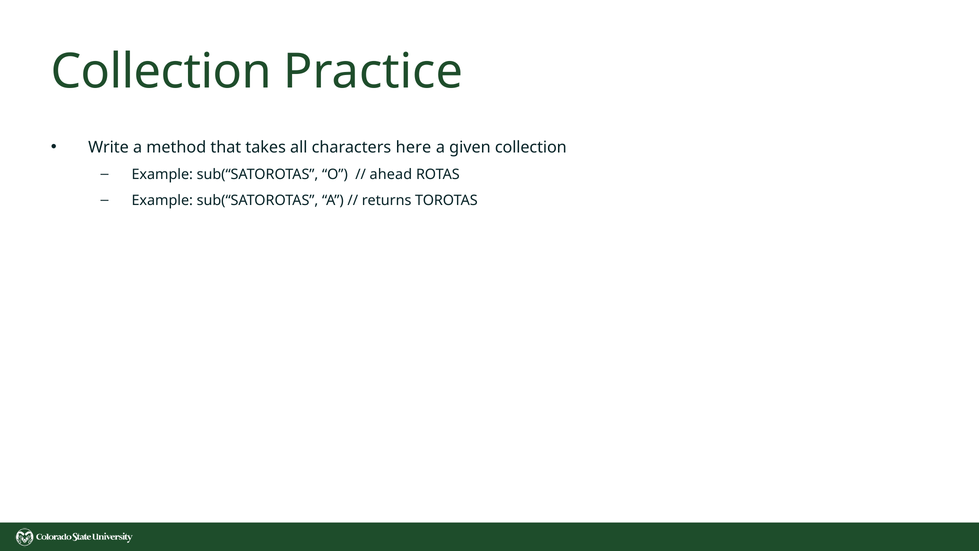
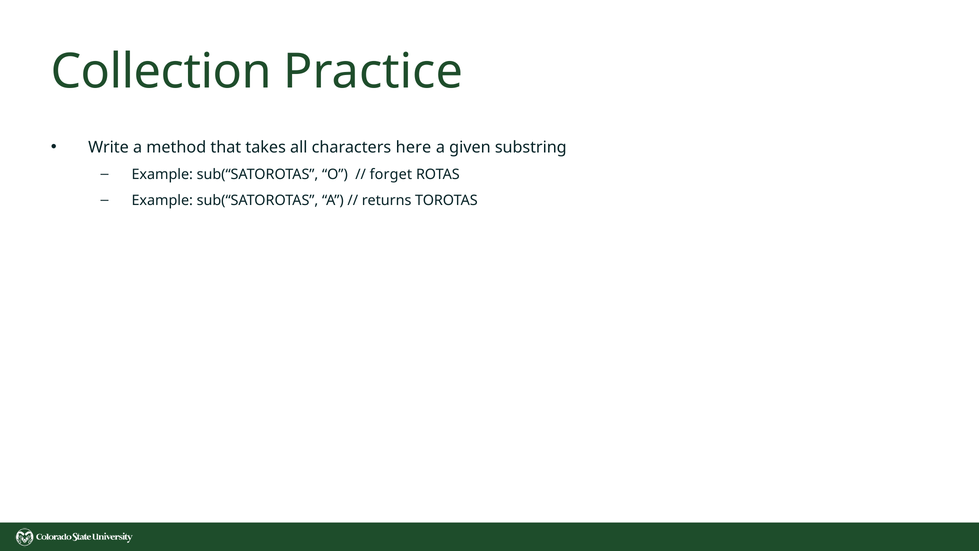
given collection: collection -> substring
ahead: ahead -> forget
